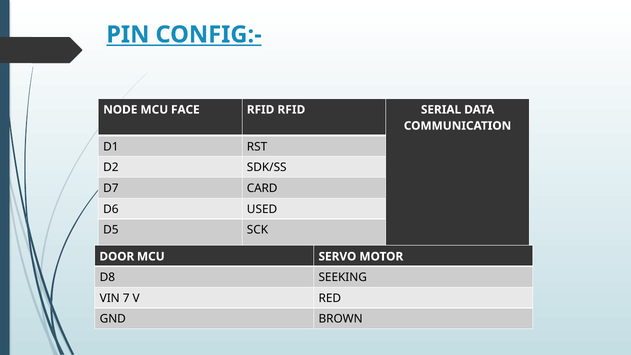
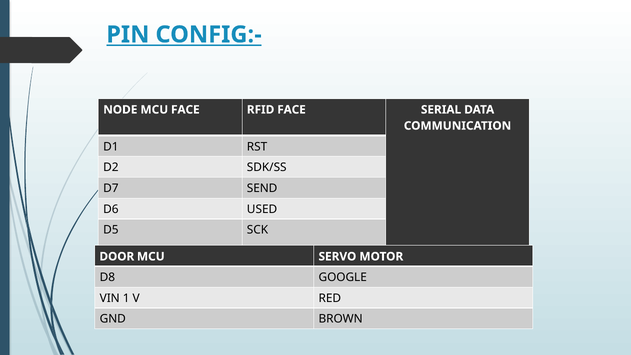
RFID RFID: RFID -> FACE
CARD: CARD -> SEND
SEEKING: SEEKING -> GOOGLE
7: 7 -> 1
